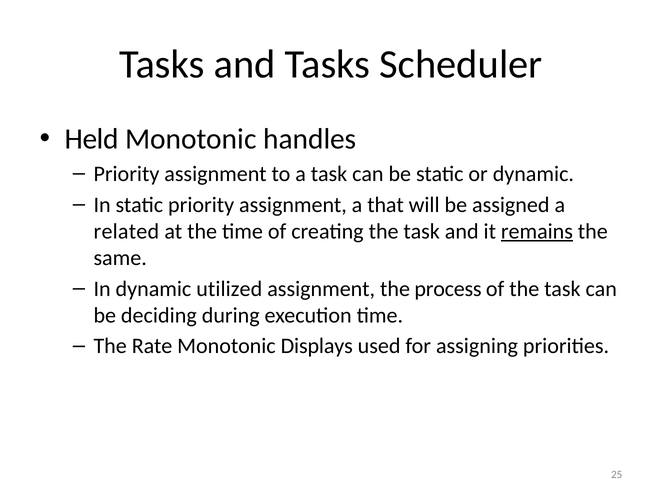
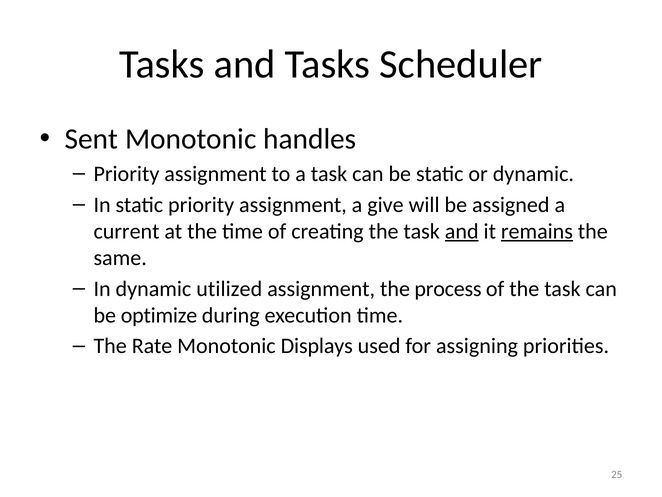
Held: Held -> Sent
that: that -> give
related: related -> current
and at (462, 231) underline: none -> present
deciding: deciding -> optimize
